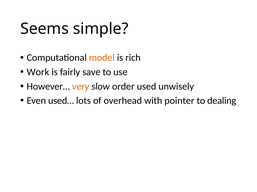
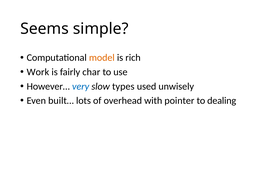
save: save -> char
very colour: orange -> blue
order: order -> types
used…: used… -> built…
